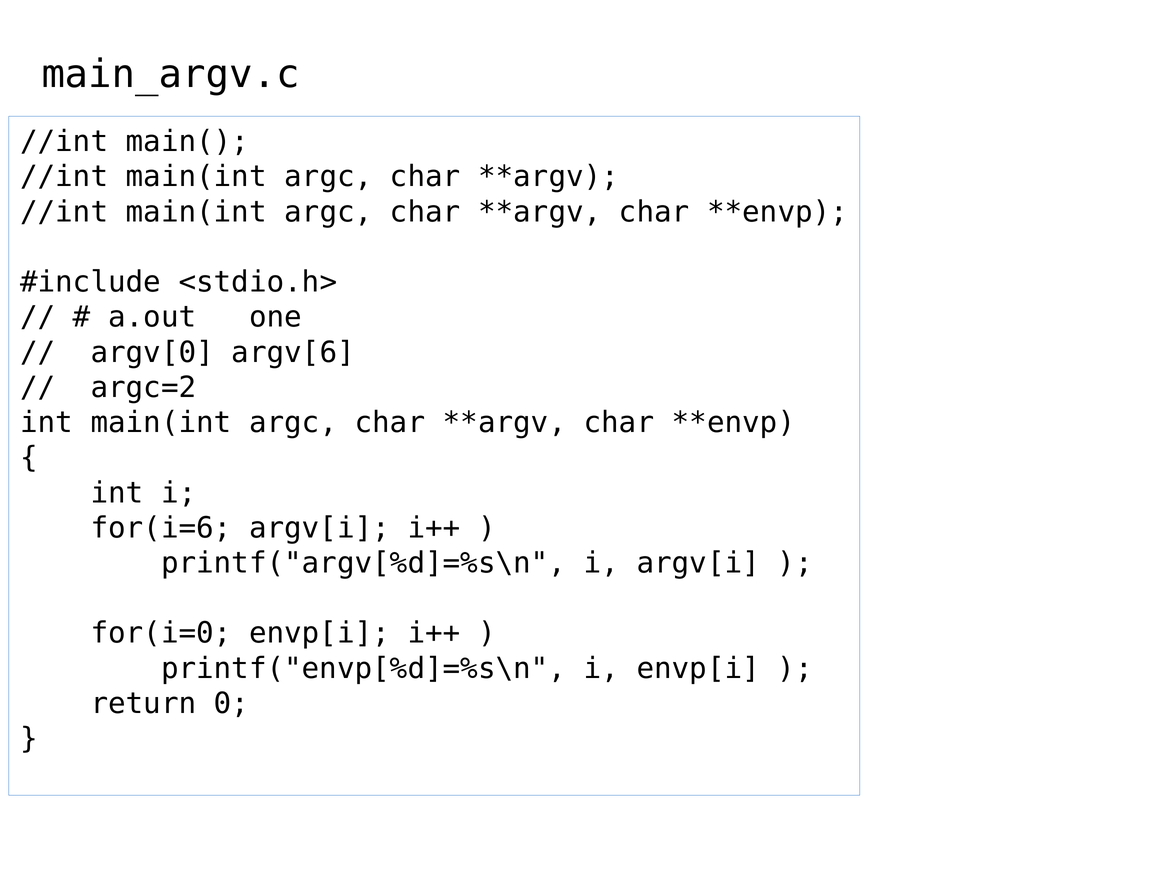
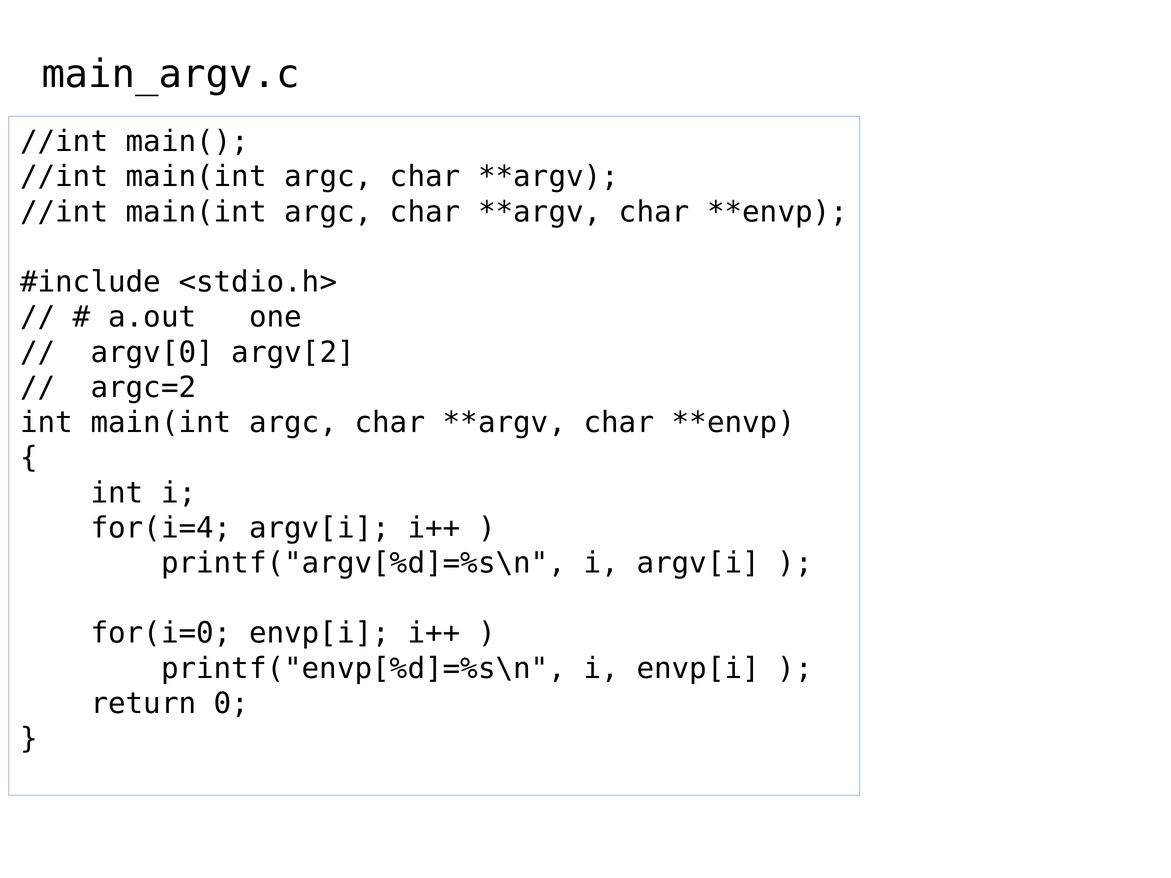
argv[6: argv[6 -> argv[2
for(i=6: for(i=6 -> for(i=4
